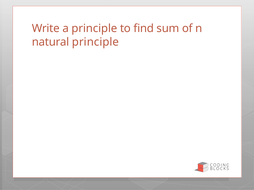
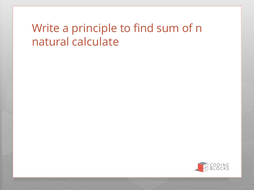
natural principle: principle -> calculate
